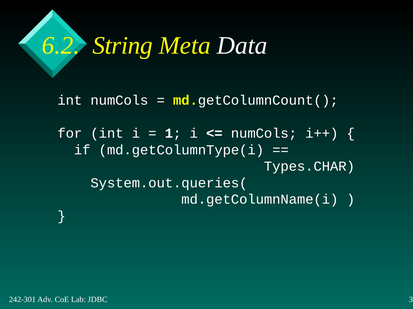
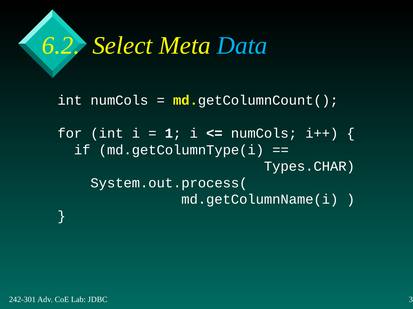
String: String -> Select
Data colour: white -> light blue
System.out.queries(: System.out.queries( -> System.out.process(
